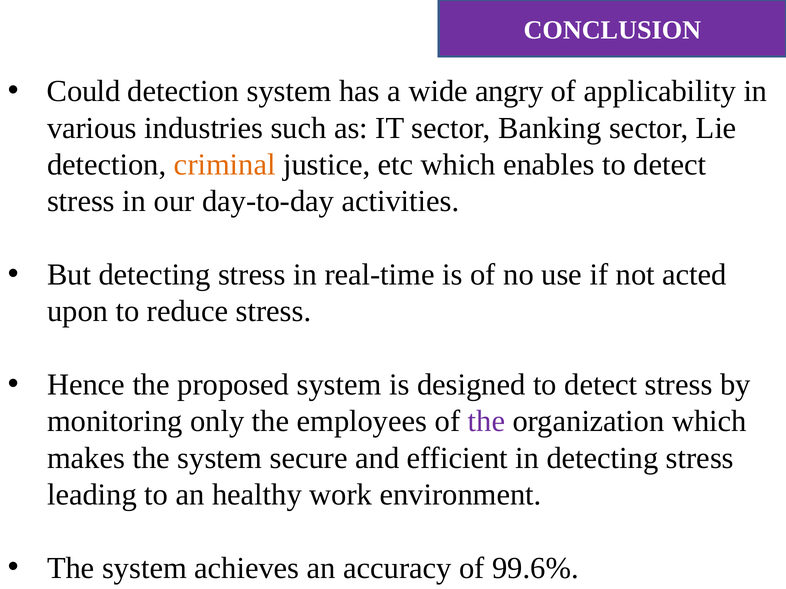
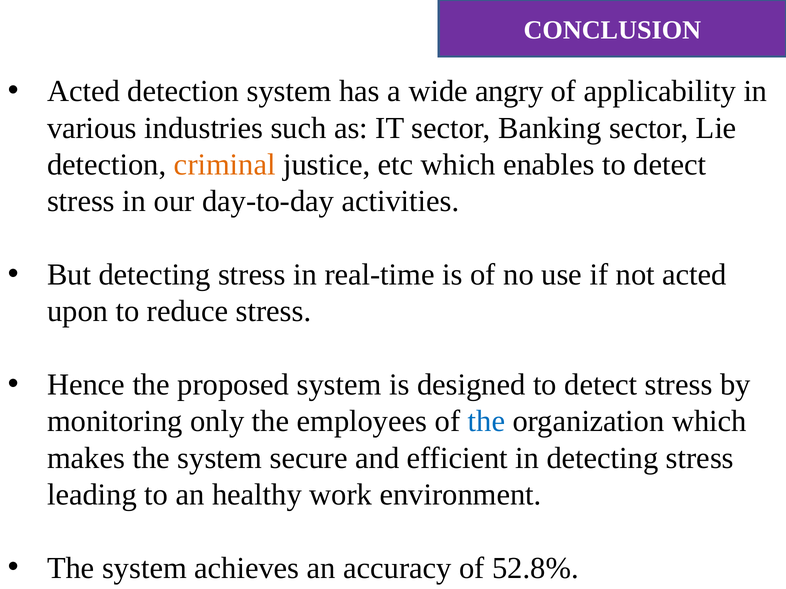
Could at (84, 91): Could -> Acted
the at (486, 422) colour: purple -> blue
99.6%: 99.6% -> 52.8%
